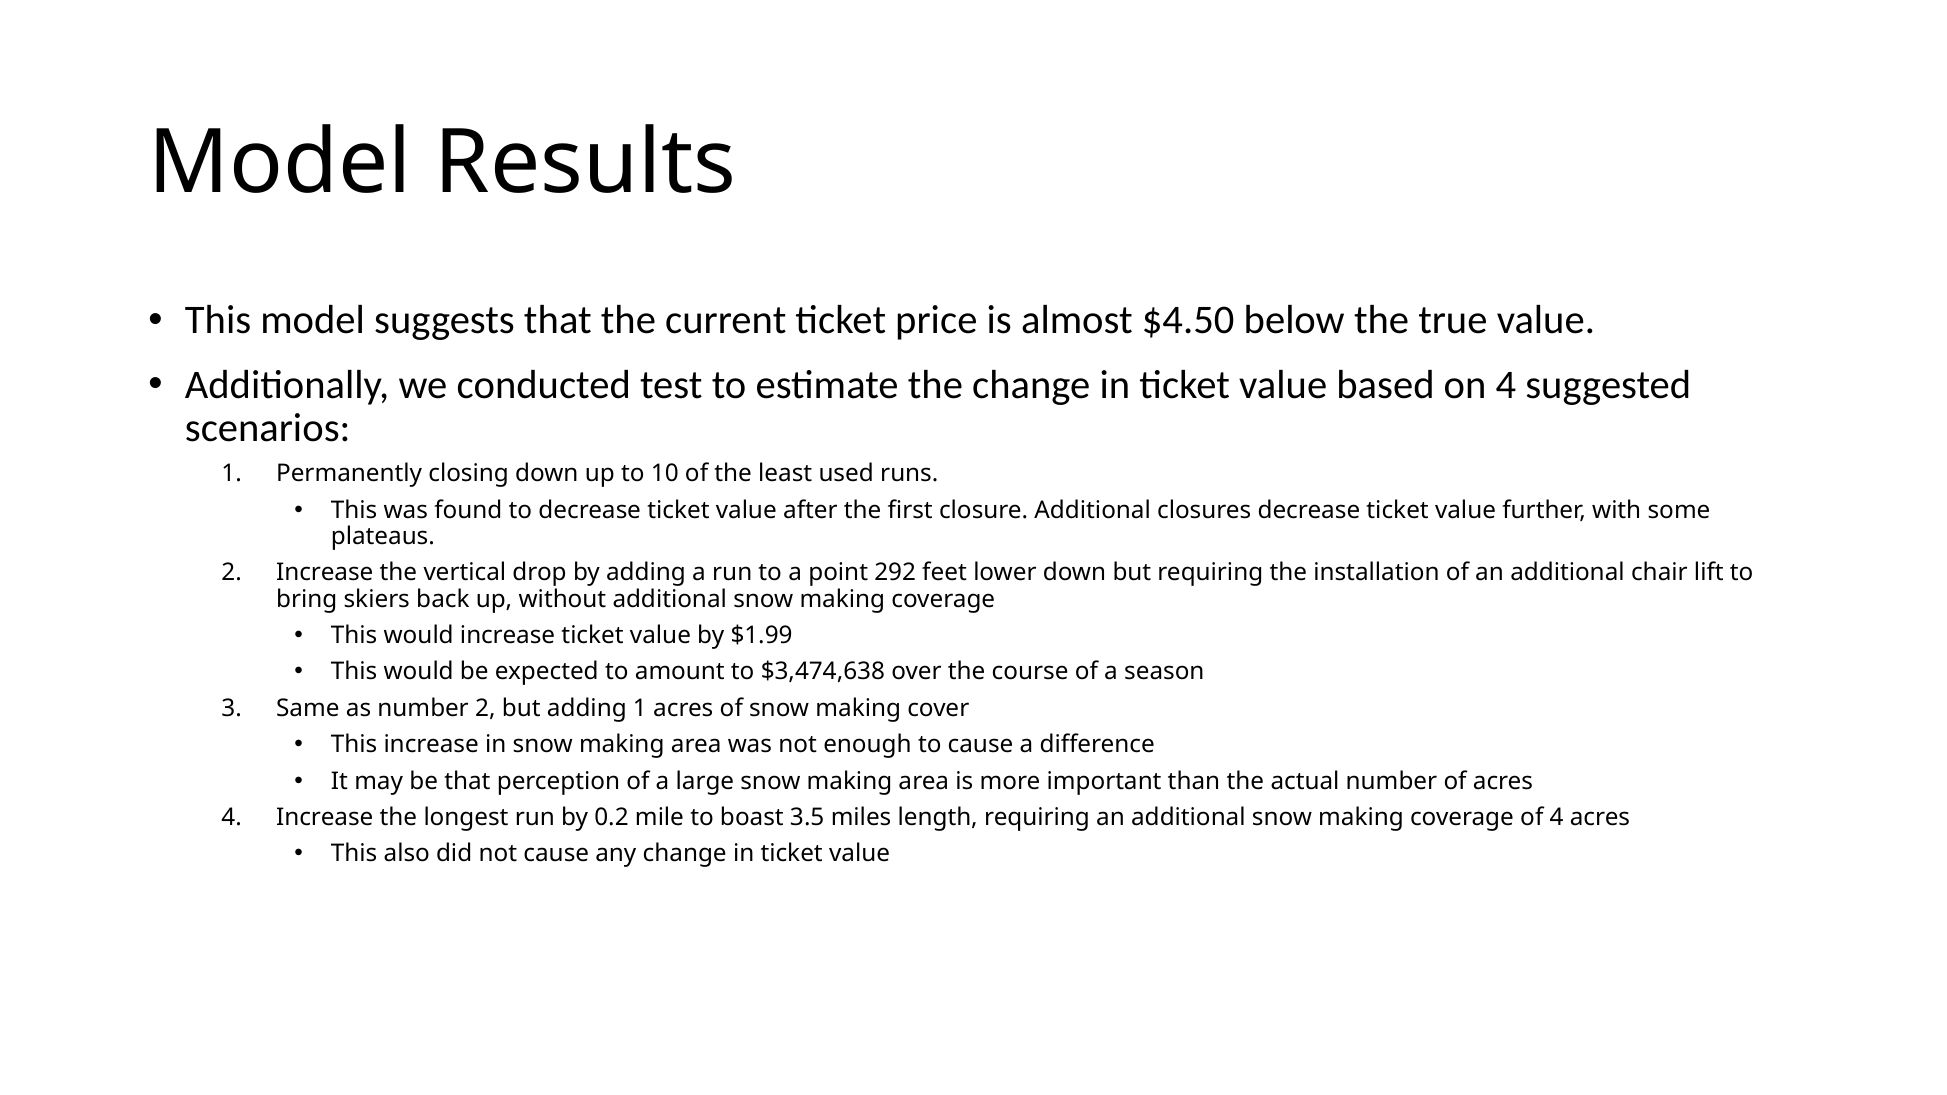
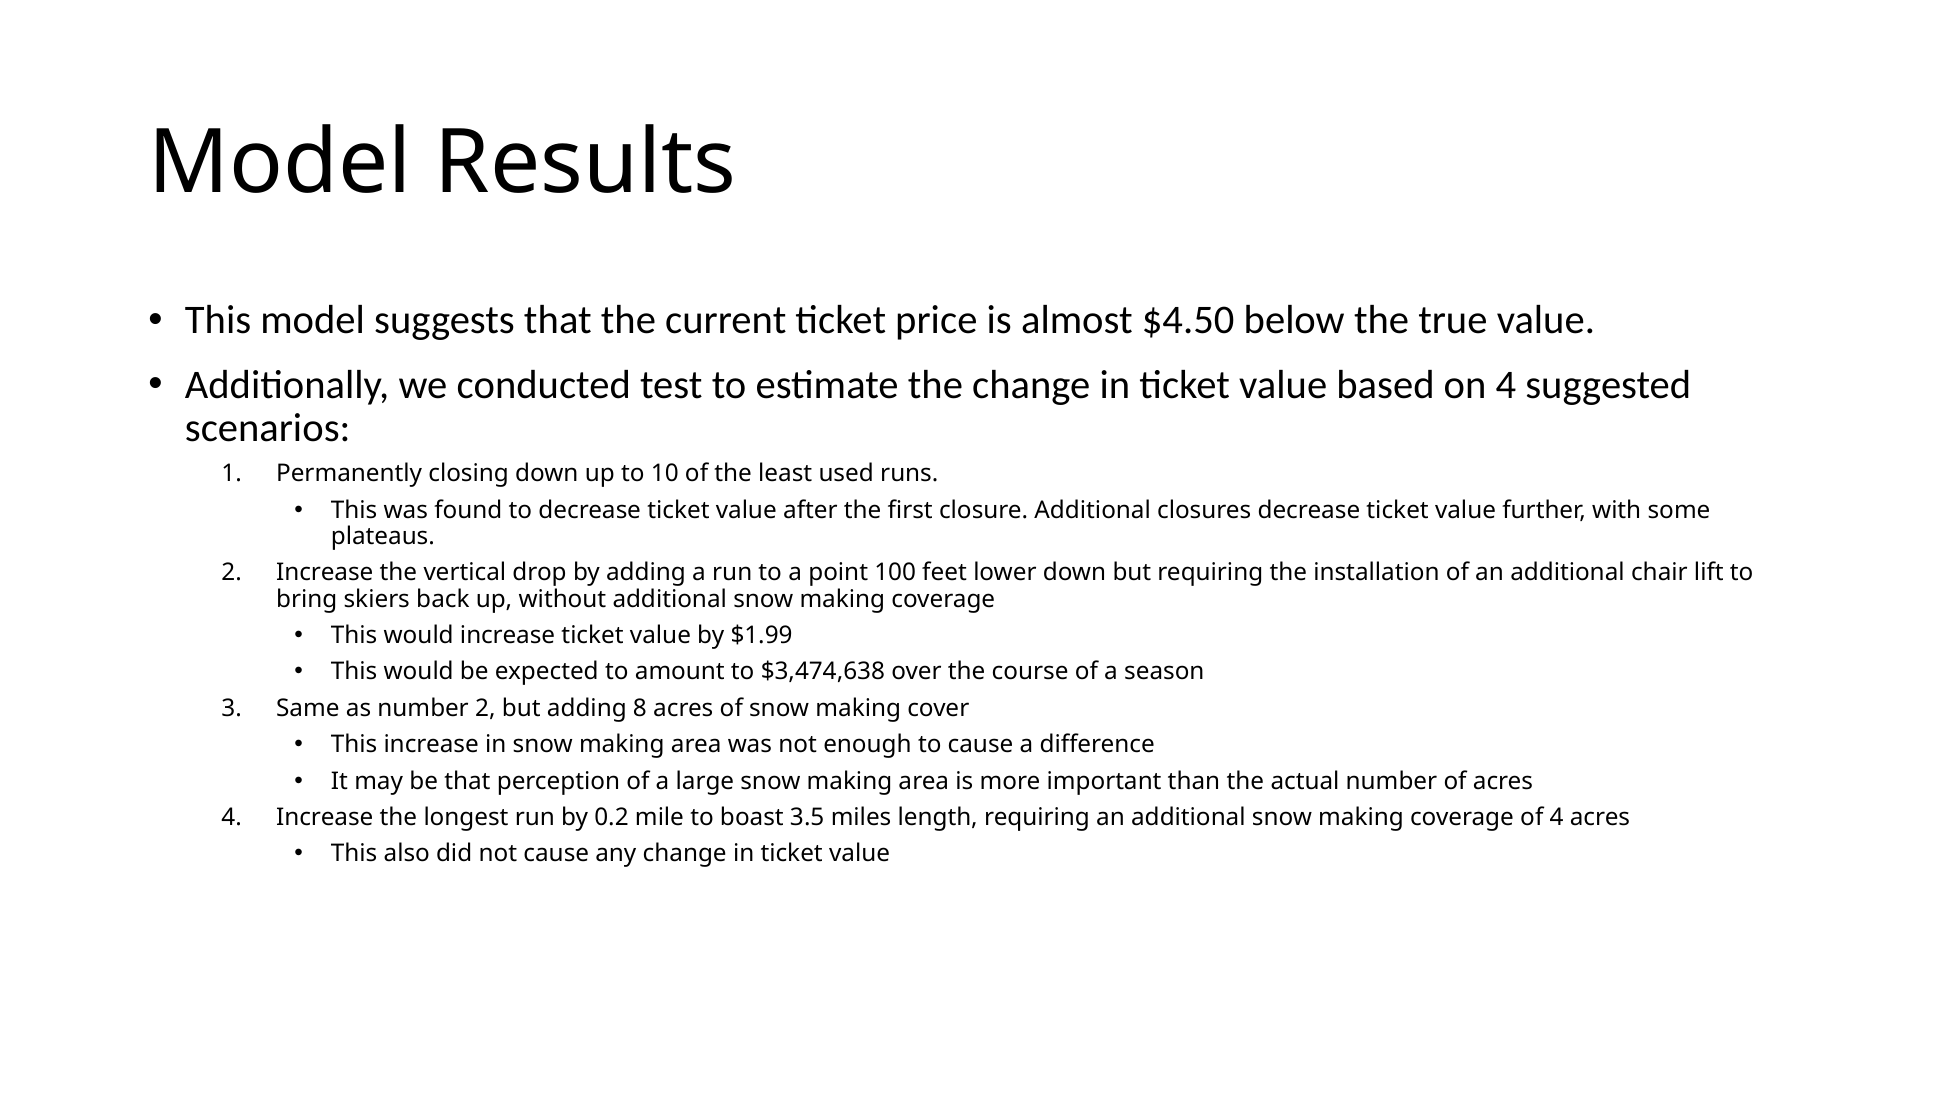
292: 292 -> 100
adding 1: 1 -> 8
